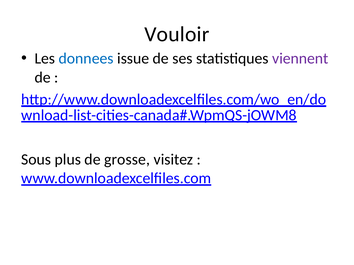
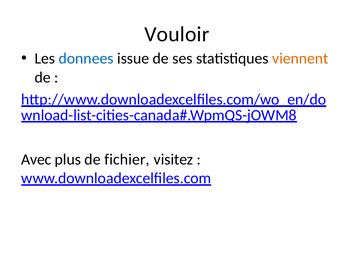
viennent colour: purple -> orange
Sous: Sous -> Avec
grosse: grosse -> fichier
